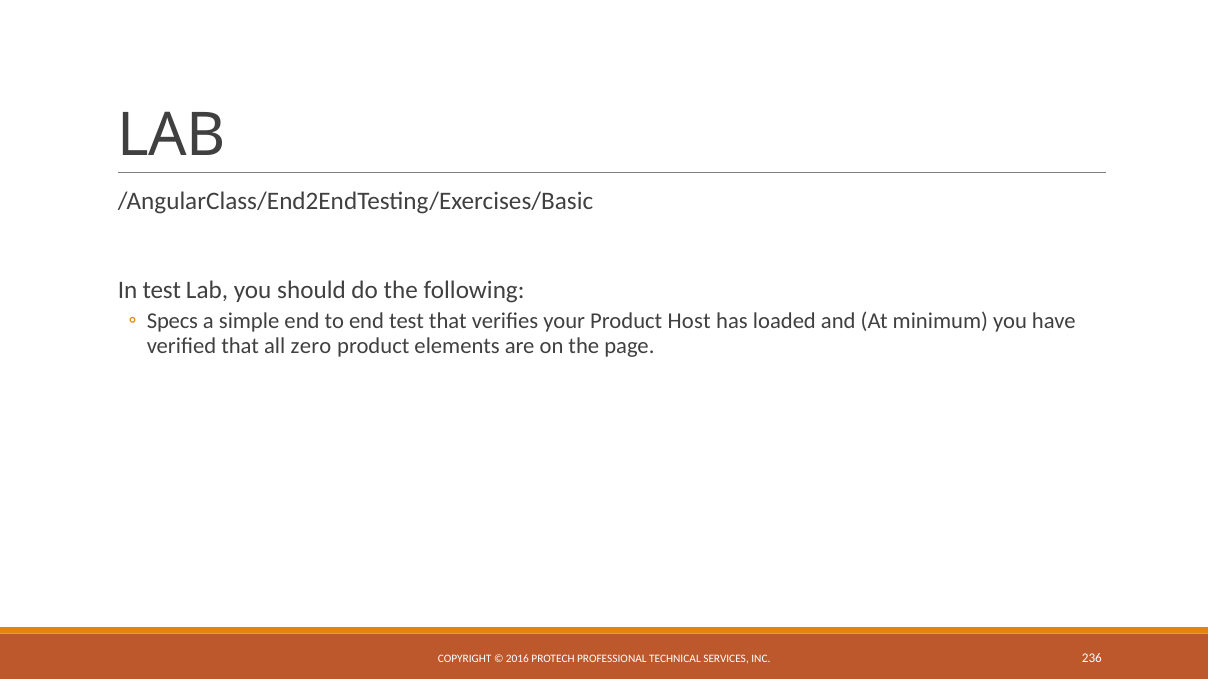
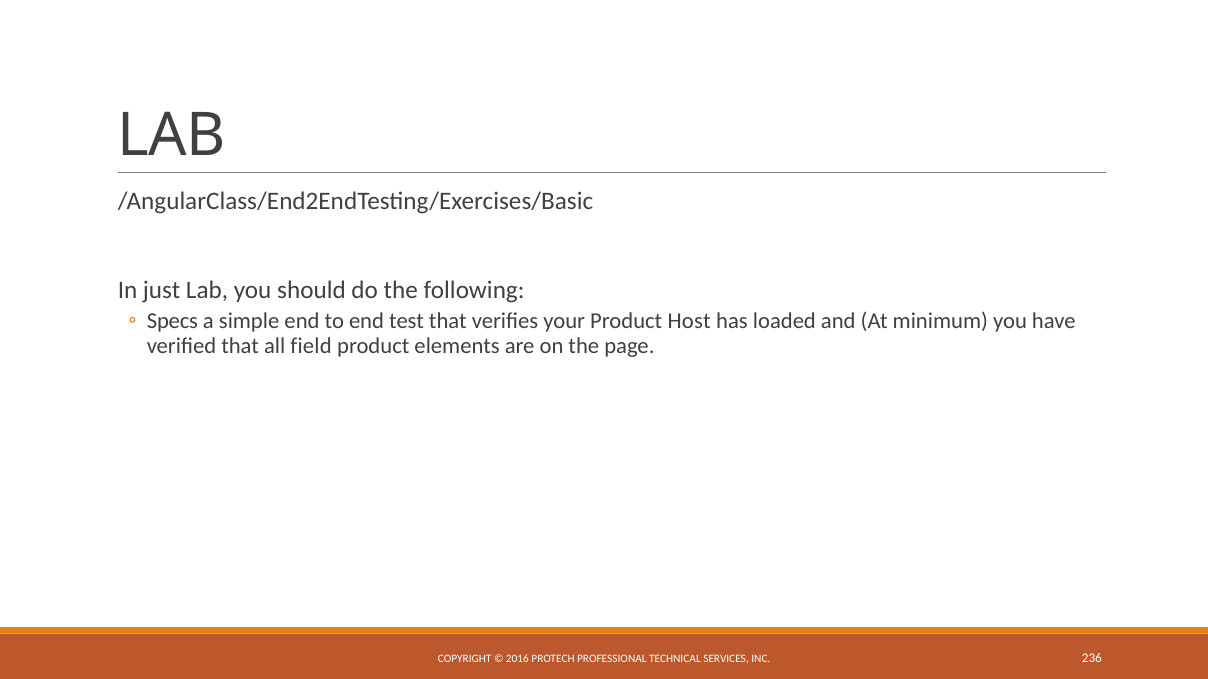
In test: test -> just
zero: zero -> field
